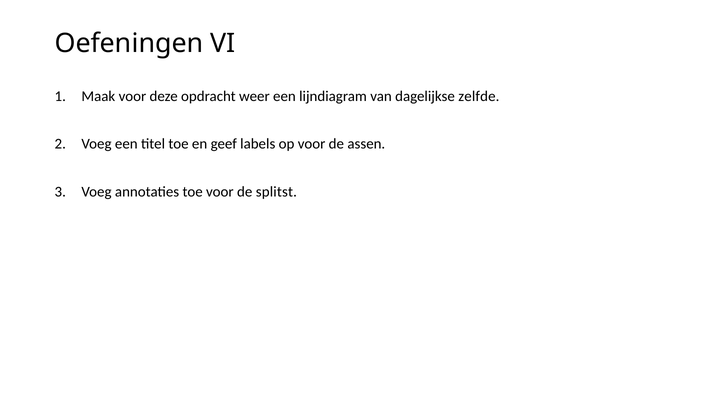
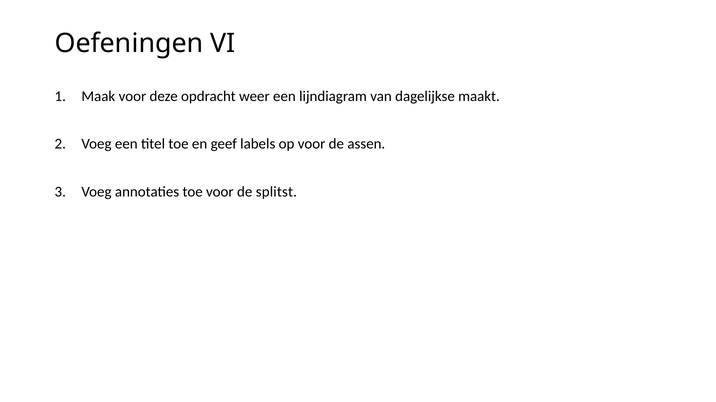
zelfde: zelfde -> maakt
